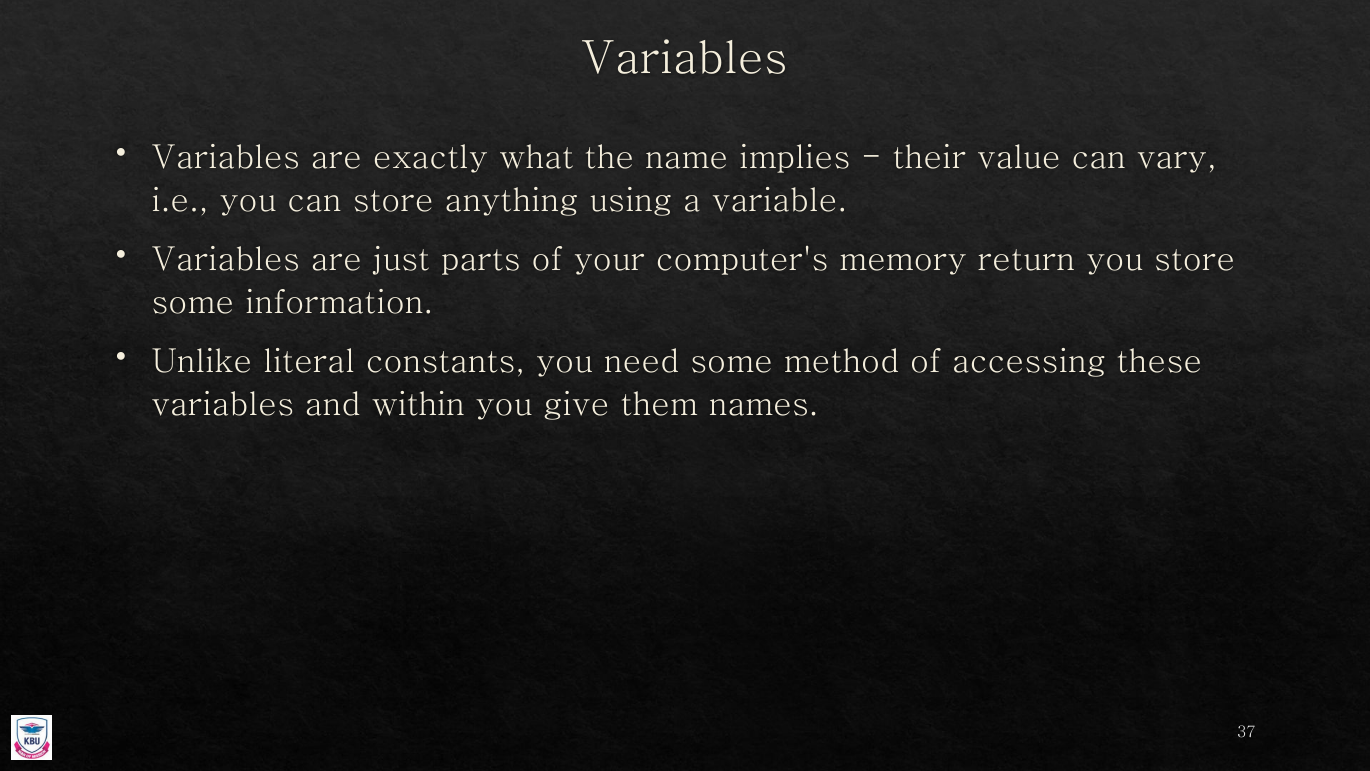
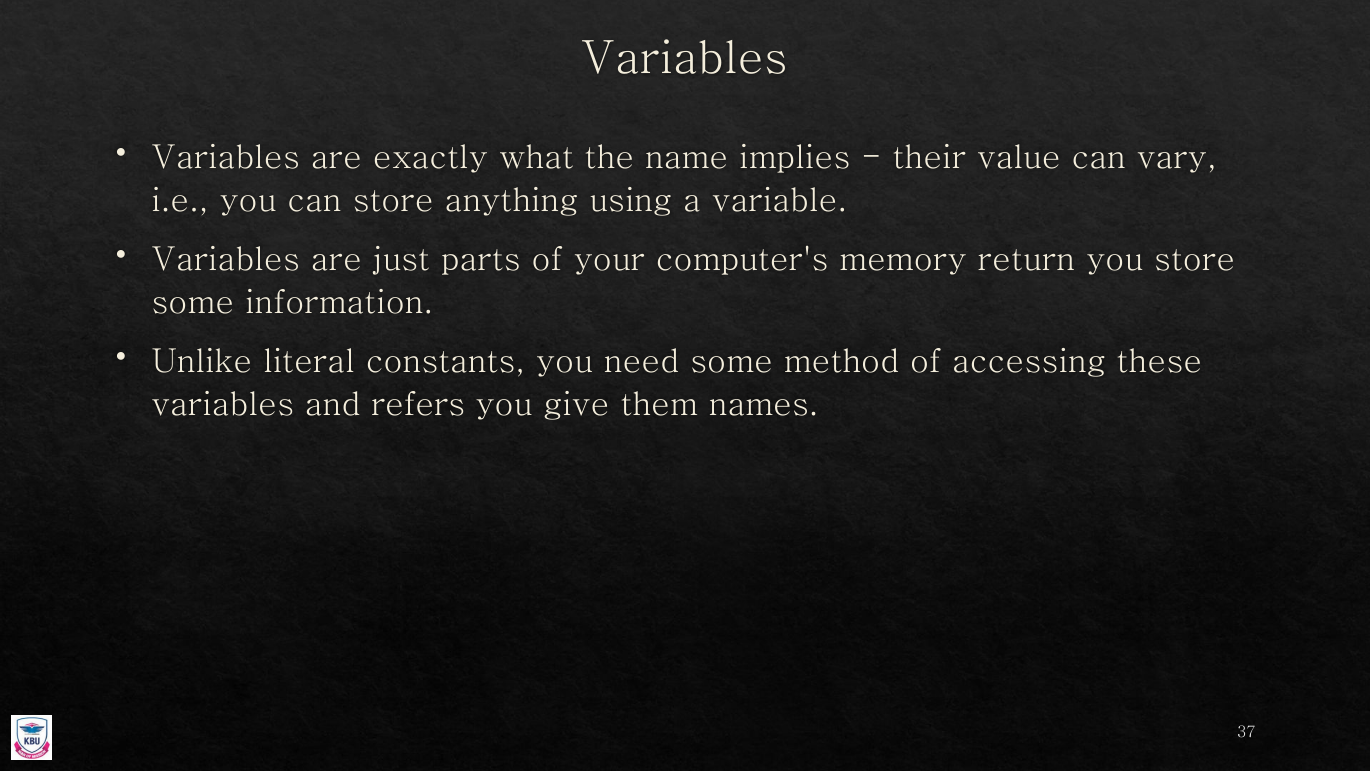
within: within -> refers
